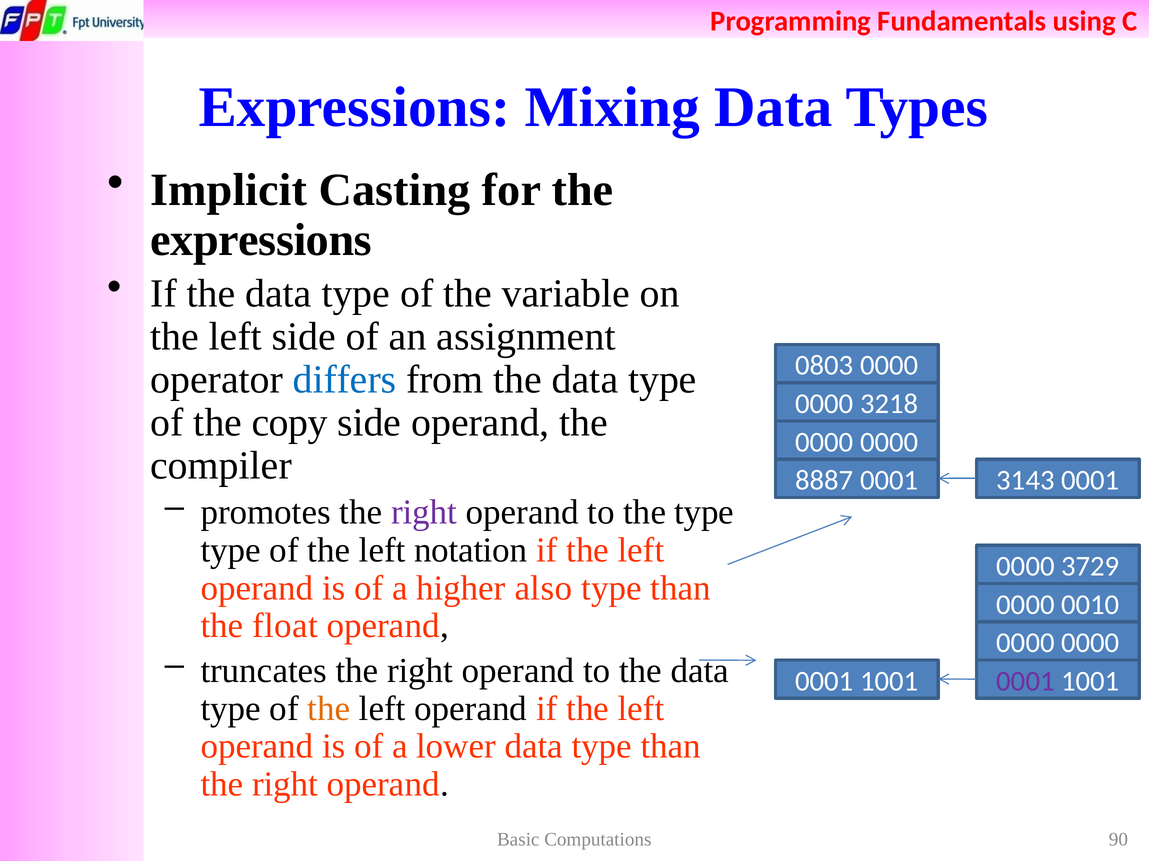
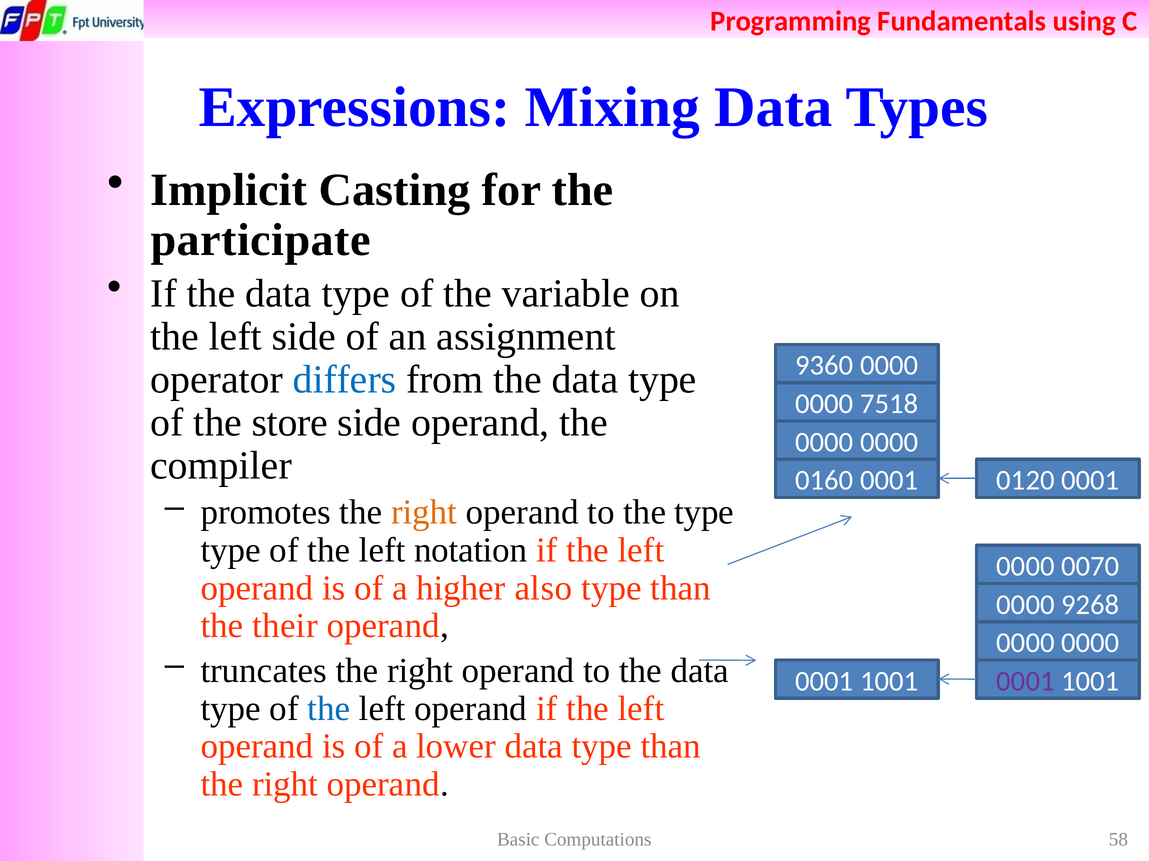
expressions at (261, 240): expressions -> participate
0803: 0803 -> 9360
3218: 3218 -> 7518
copy: copy -> store
8887: 8887 -> 0160
3143: 3143 -> 0120
right at (424, 513) colour: purple -> orange
3729: 3729 -> 0070
0010: 0010 -> 9268
float: float -> their
the at (329, 709) colour: orange -> blue
90: 90 -> 58
